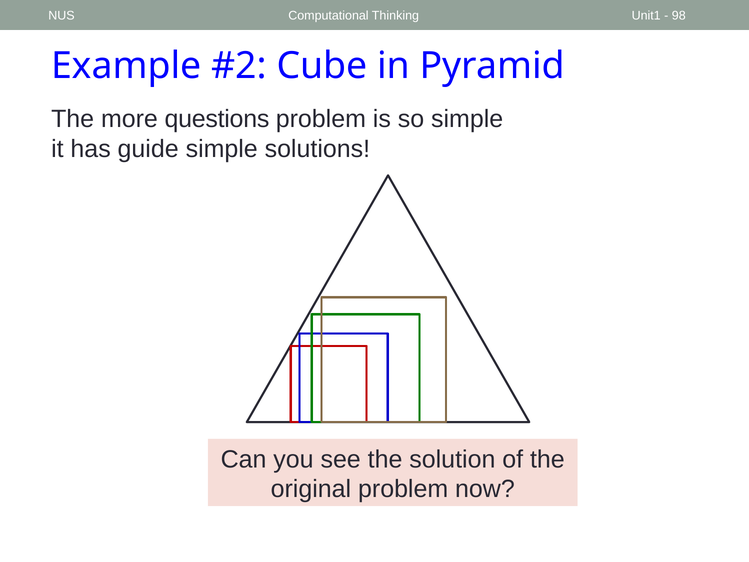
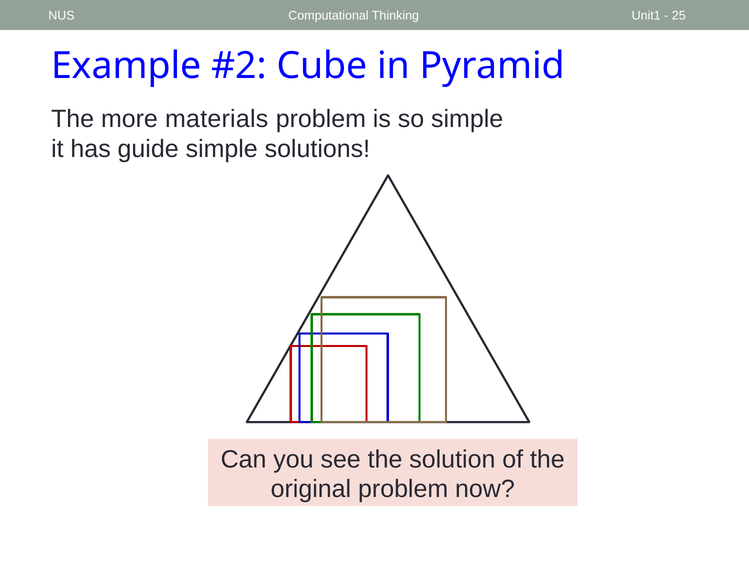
98: 98 -> 25
questions: questions -> materials
